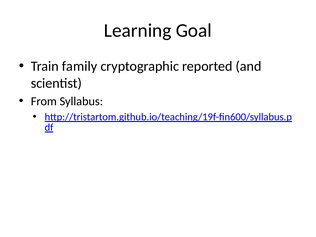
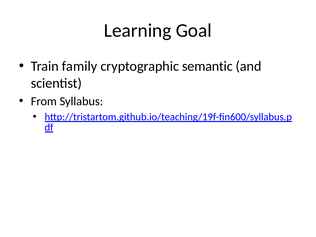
reported: reported -> semantic
